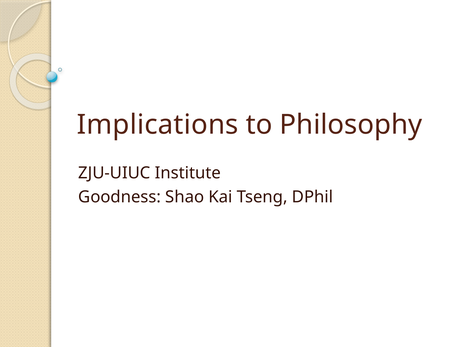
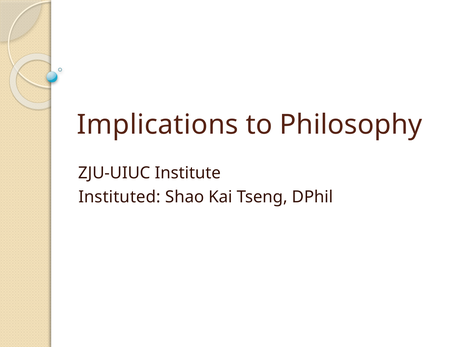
Goodness: Goodness -> Instituted
